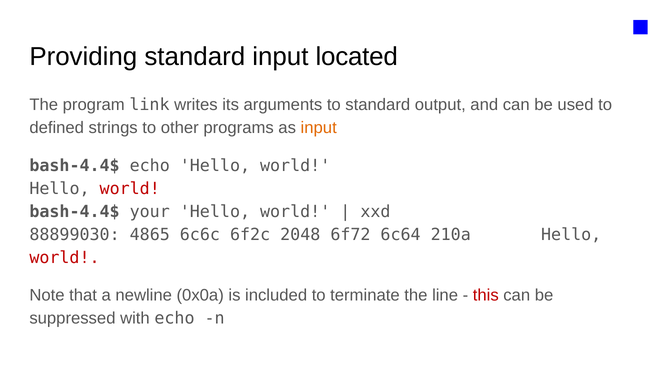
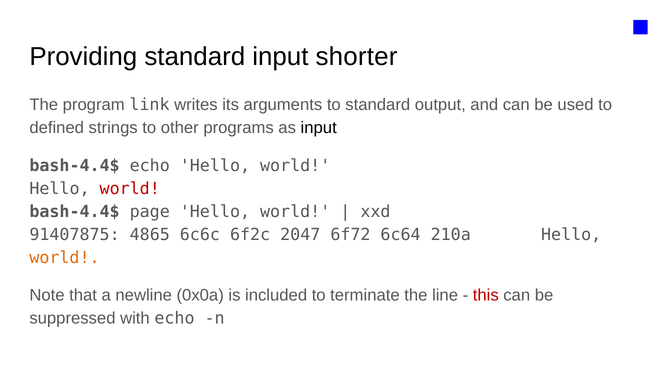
located: located -> shorter
input at (319, 128) colour: orange -> black
your: your -> page
88899030: 88899030 -> 91407875
2048: 2048 -> 2047
world at (64, 258) colour: red -> orange
